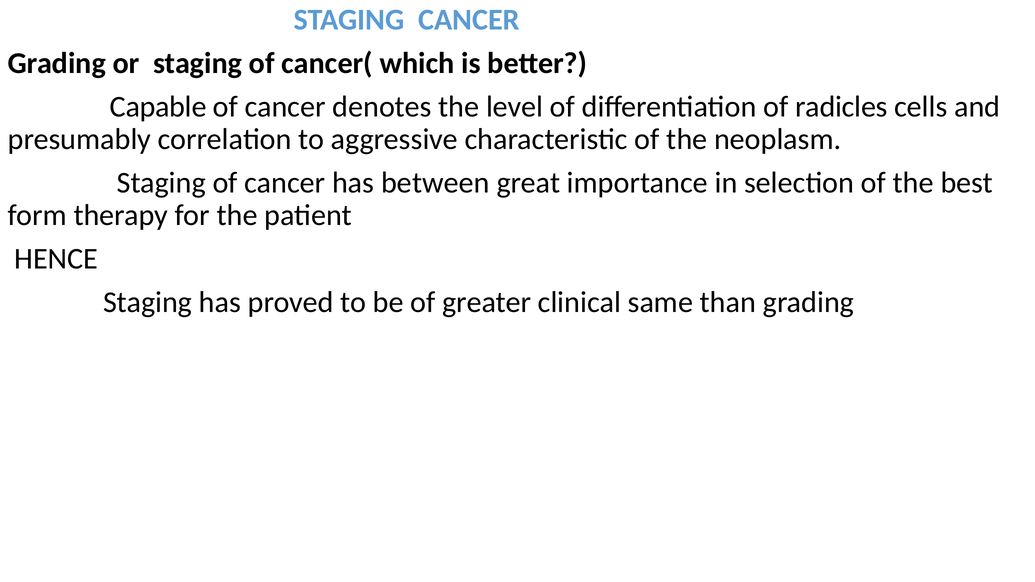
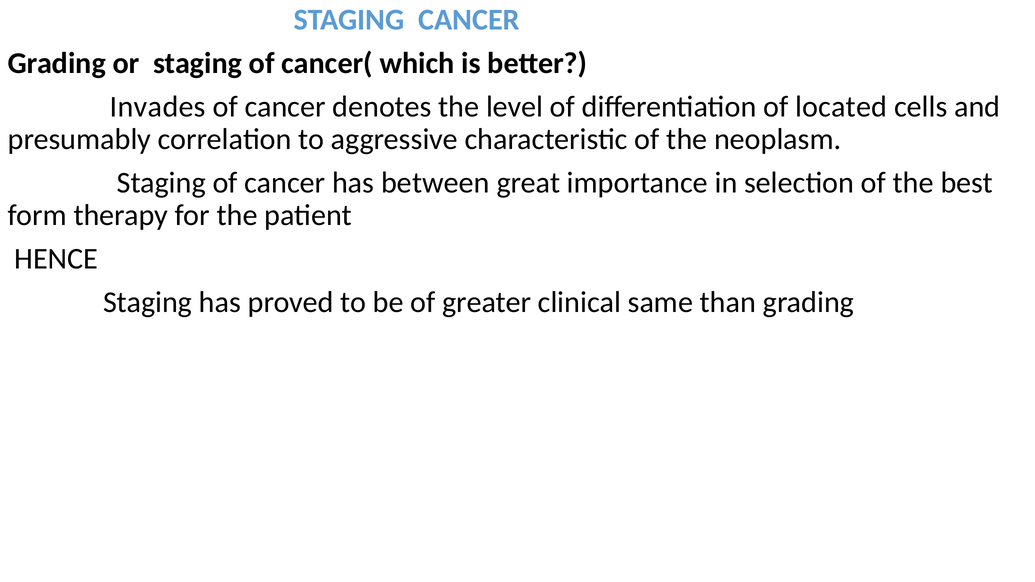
Capable: Capable -> Invades
radicles: radicles -> located
